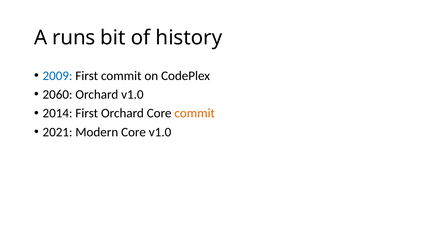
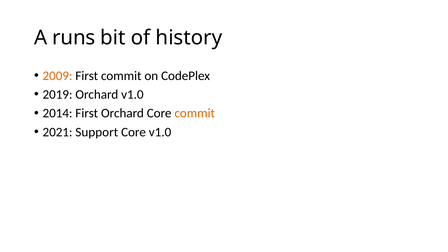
2009 colour: blue -> orange
2060: 2060 -> 2019
Modern: Modern -> Support
